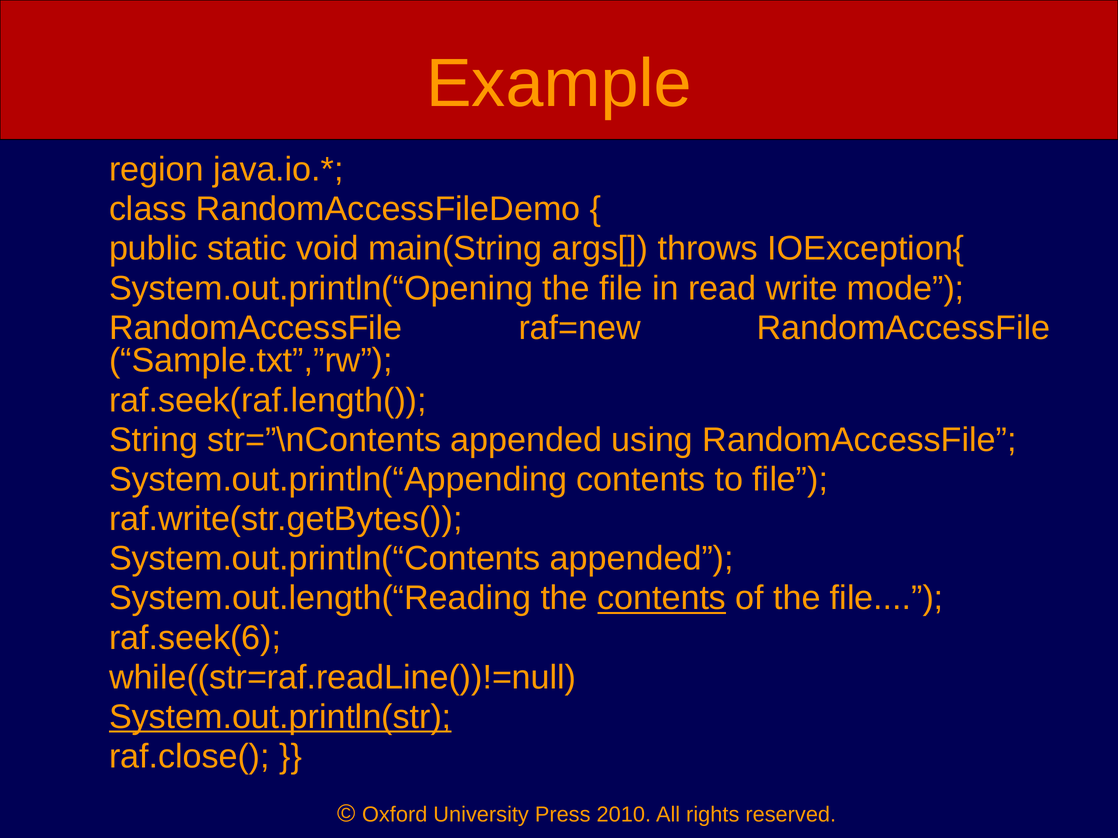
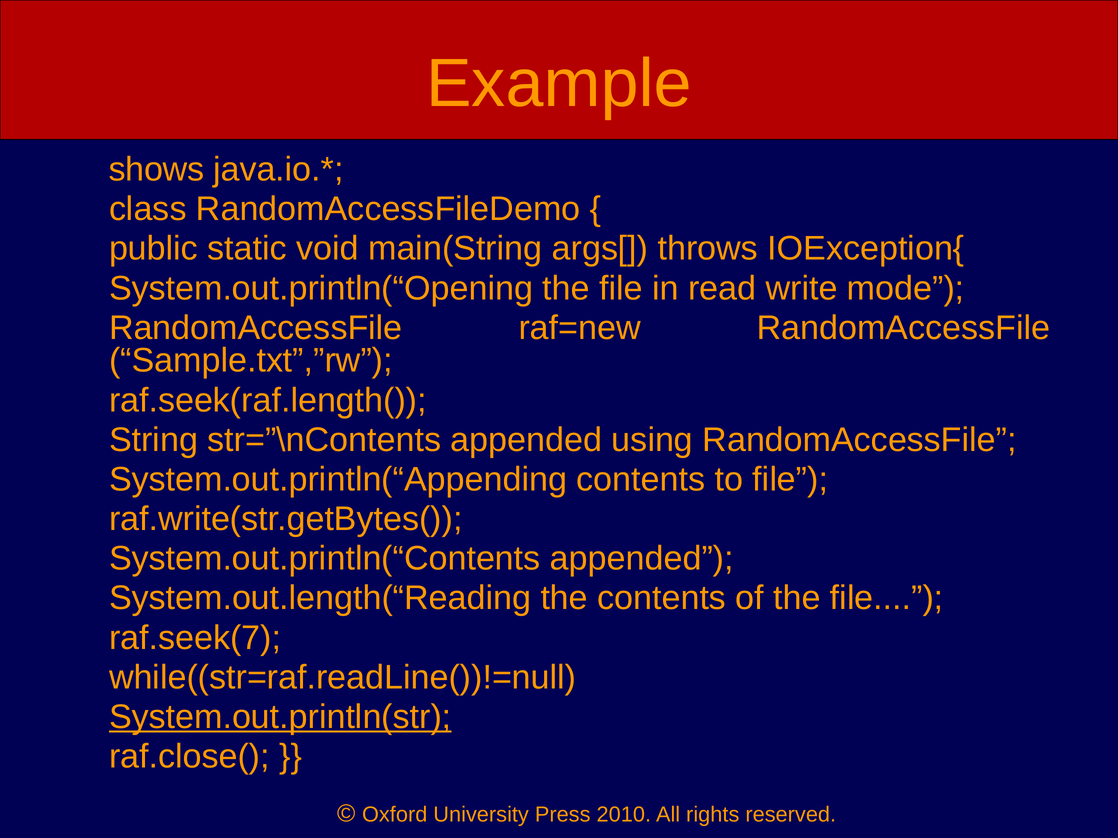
region: region -> shows
contents at (662, 599) underline: present -> none
raf.seek(6: raf.seek(6 -> raf.seek(7
